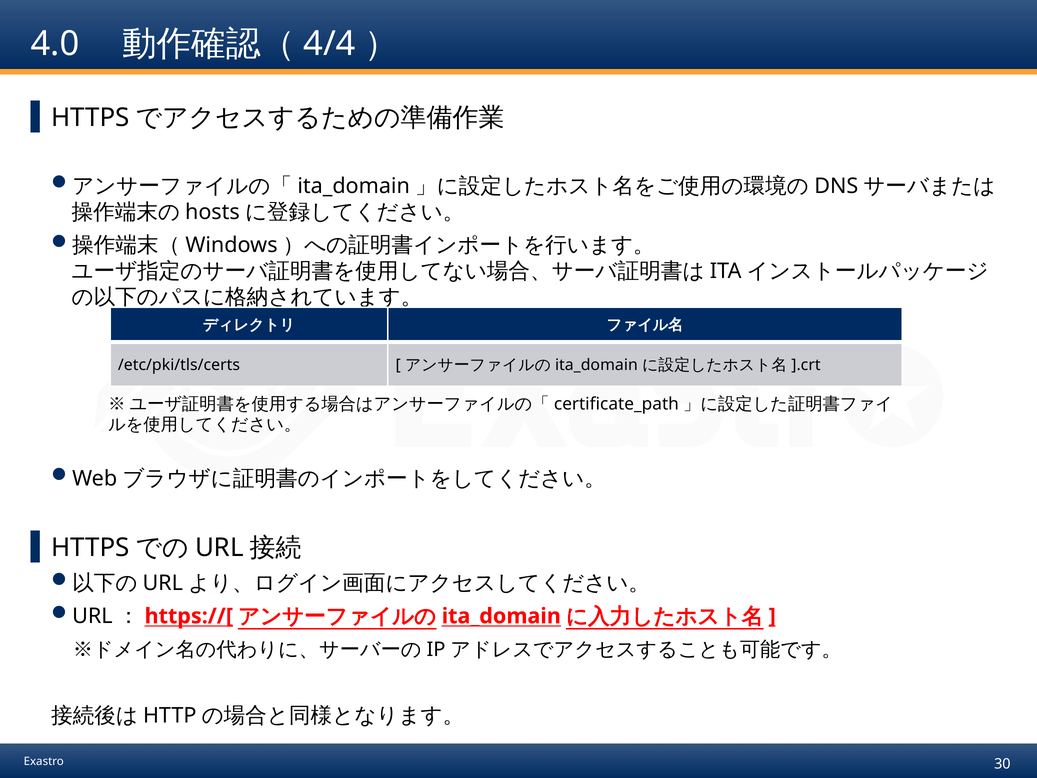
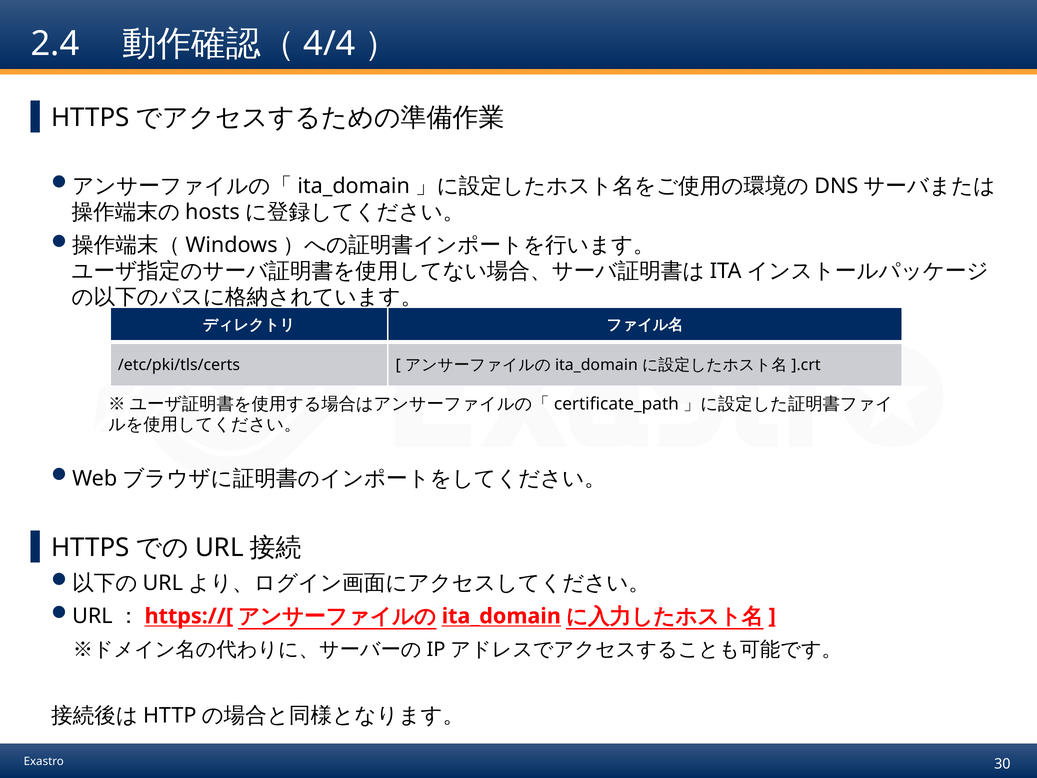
4.0: 4.0 -> 2.4
